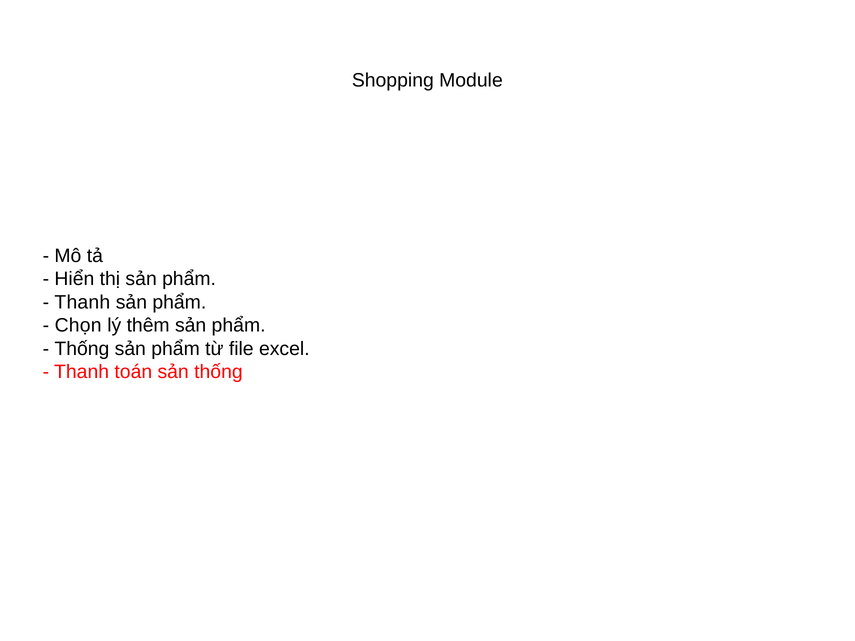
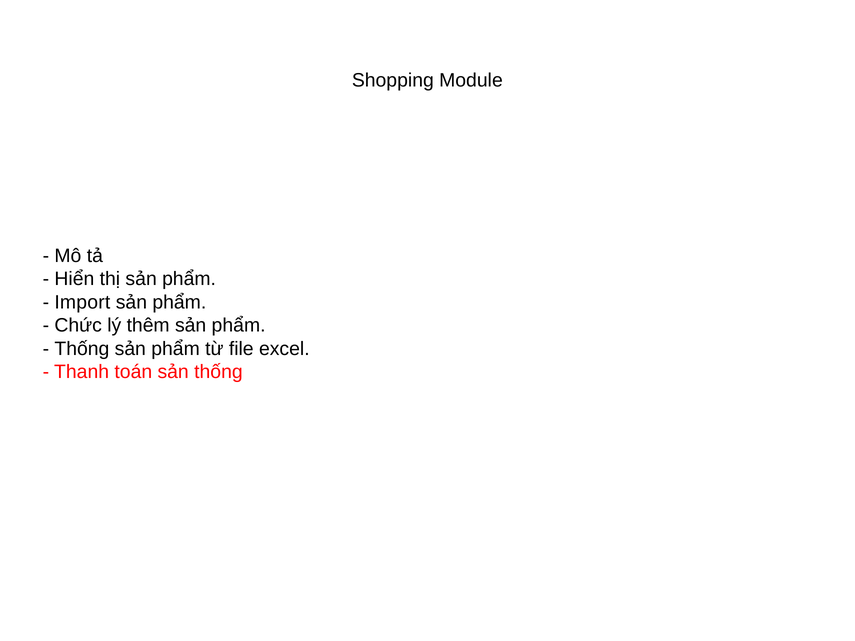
Thanh at (82, 302): Thanh -> Import
Chọn: Chọn -> Chức
